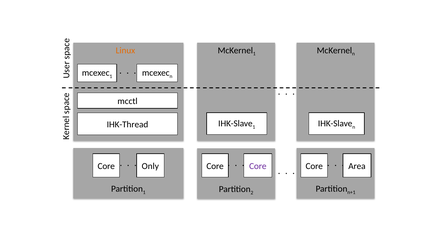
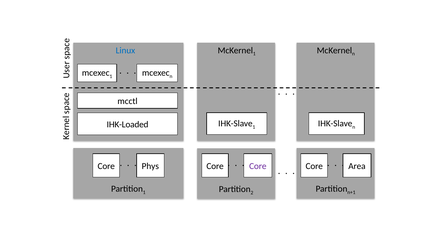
Linux colour: orange -> blue
IHK-Thread: IHK-Thread -> IHK-Loaded
Only: Only -> Phys
